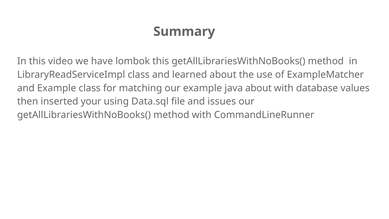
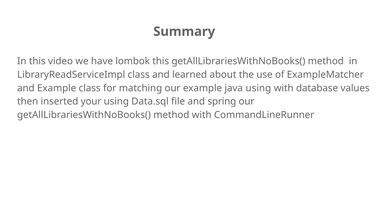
java about: about -> using
issues: issues -> spring
